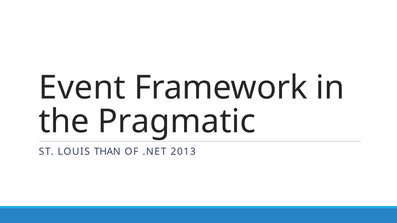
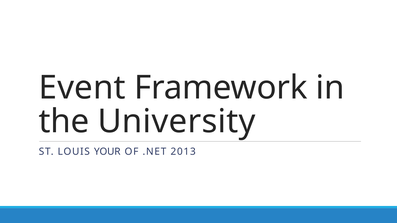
Pragmatic: Pragmatic -> University
THAN: THAN -> YOUR
